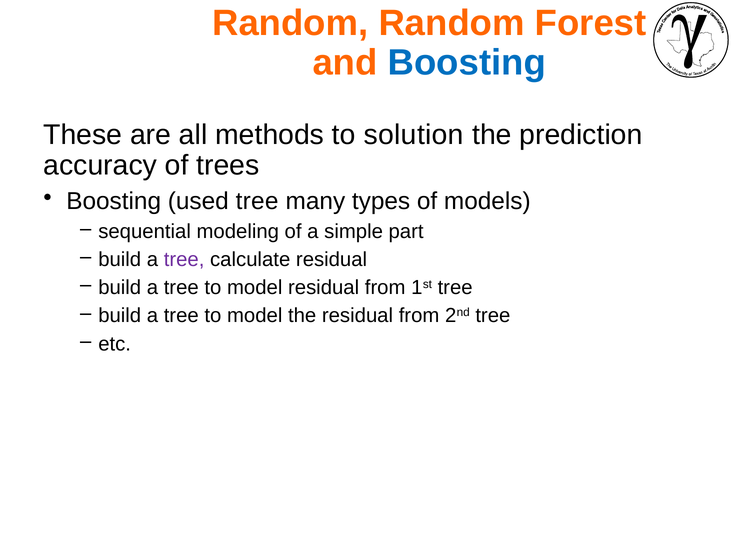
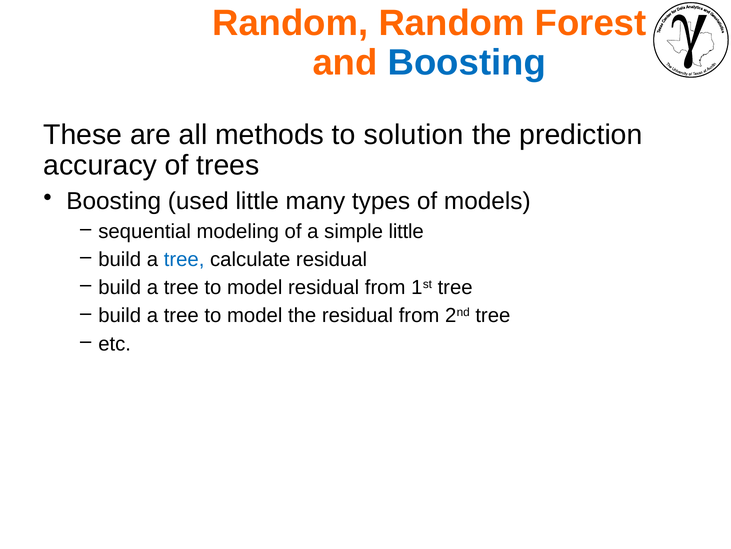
used tree: tree -> little
simple part: part -> little
tree at (184, 259) colour: purple -> blue
